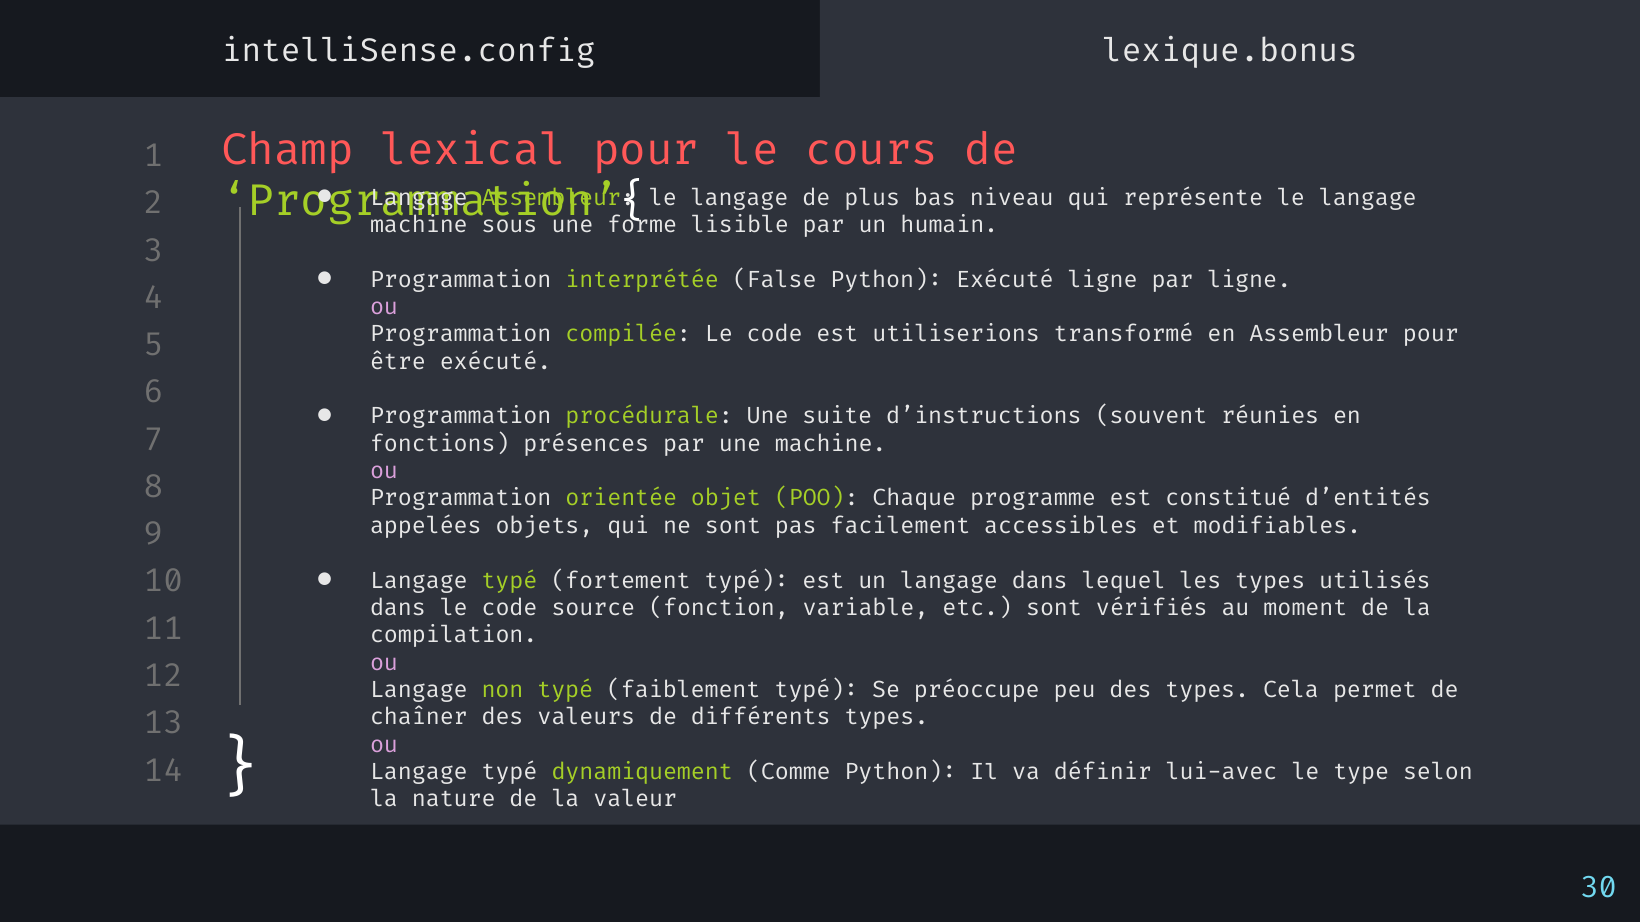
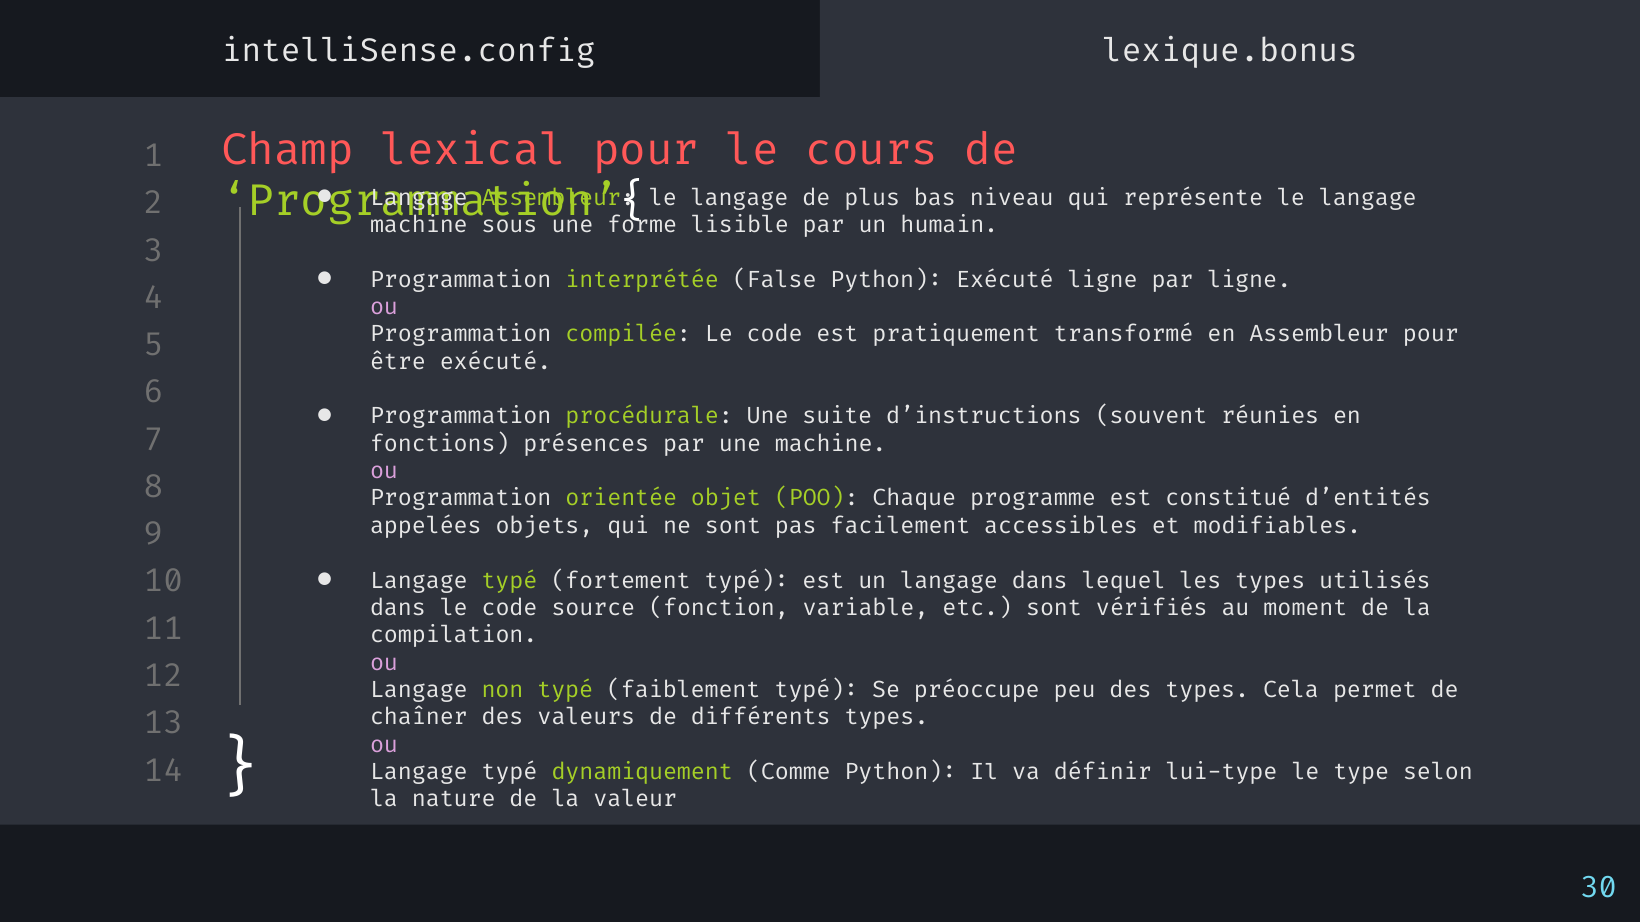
utiliserions: utiliserions -> pratiquement
lui-avec: lui-avec -> lui-type
